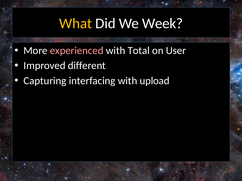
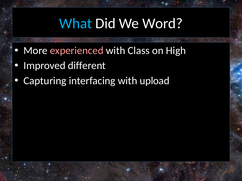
What colour: yellow -> light blue
Week: Week -> Word
Total: Total -> Class
User: User -> High
